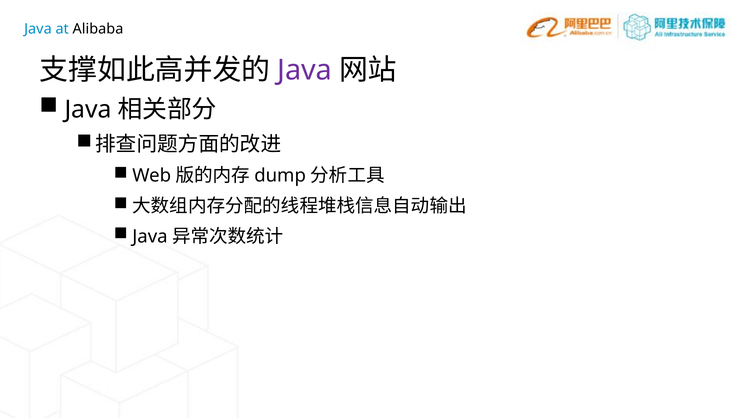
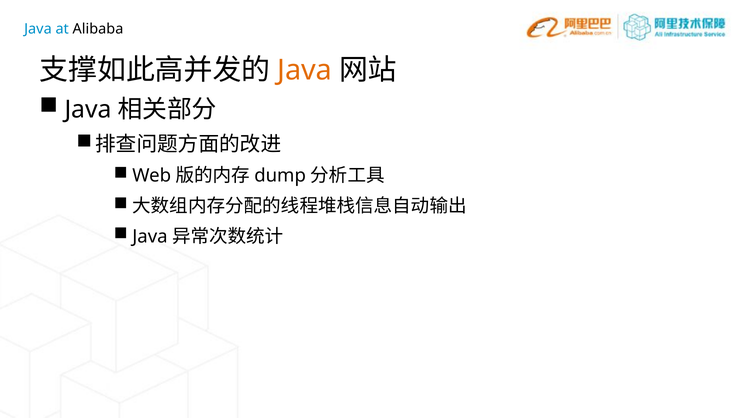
Java at (305, 70) colour: purple -> orange
